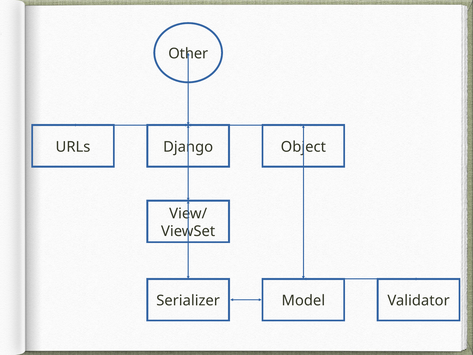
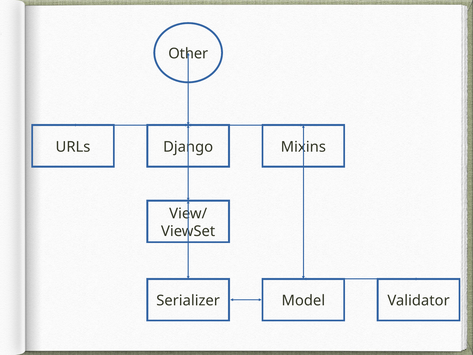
Object: Object -> Mixins
